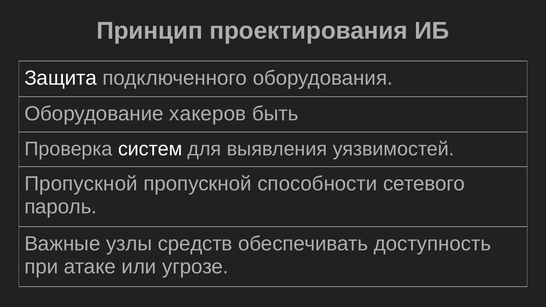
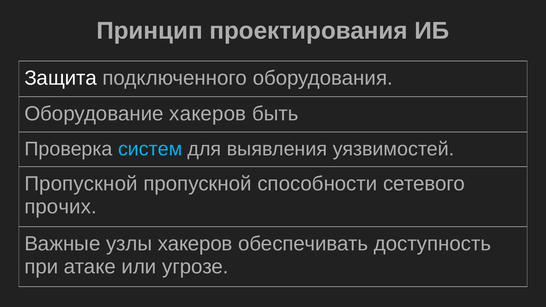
систем colour: white -> light blue
пароль: пароль -> прочих
узлы средств: средств -> хакеров
